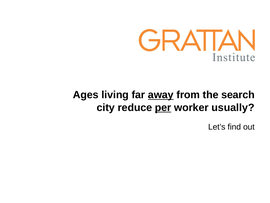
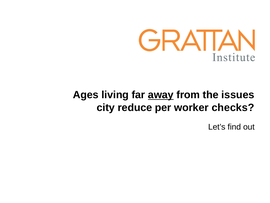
search: search -> issues
per underline: present -> none
usually: usually -> checks
